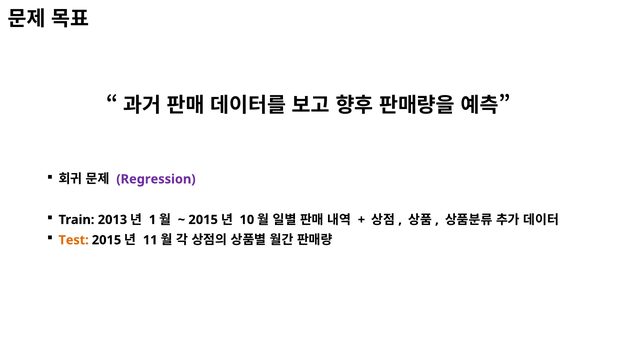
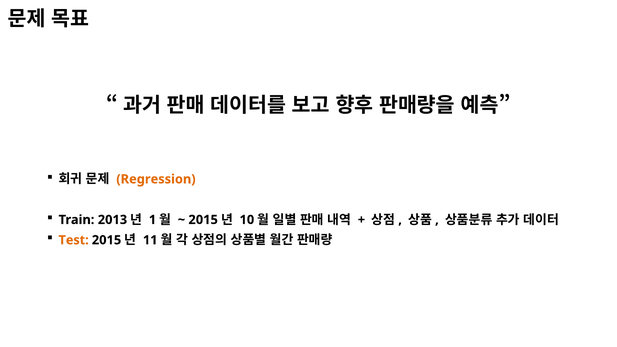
Regression colour: purple -> orange
